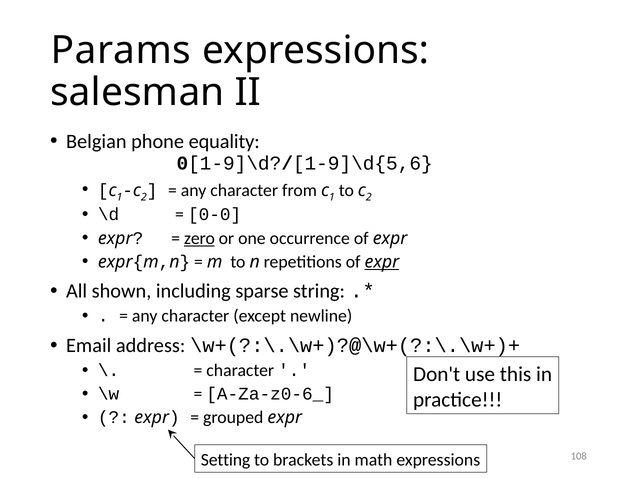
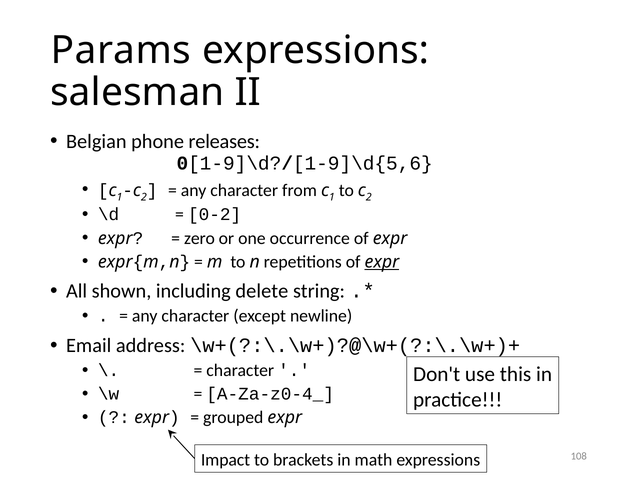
equality: equality -> releases
0-0: 0-0 -> 0-2
zero underline: present -> none
sparse: sparse -> delete
A-Za-z0-6_: A-Za-z0-6_ -> A-Za-z0-4_
Setting: Setting -> Impact
